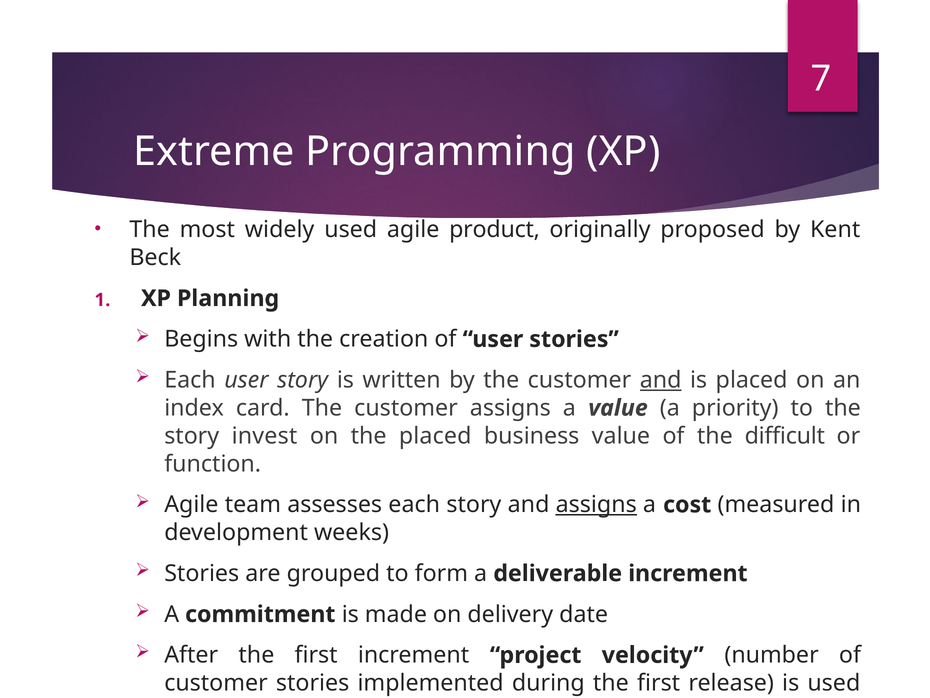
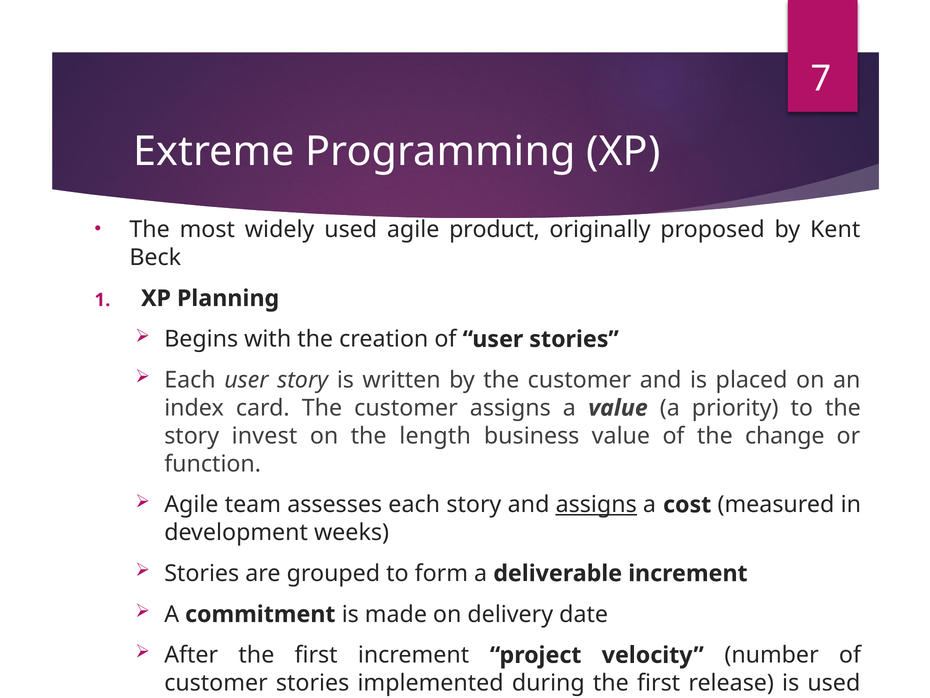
and at (661, 380) underline: present -> none
the placed: placed -> length
difficult: difficult -> change
